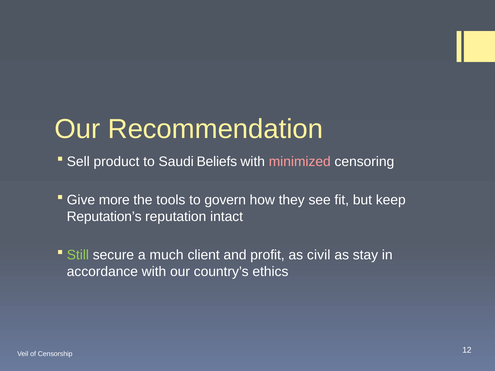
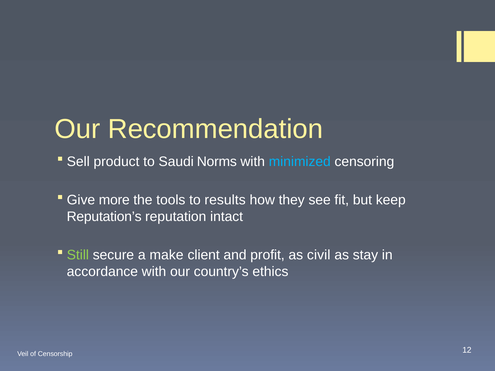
Beliefs: Beliefs -> Norms
minimized colour: pink -> light blue
govern: govern -> results
much: much -> make
